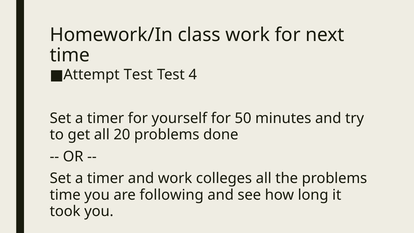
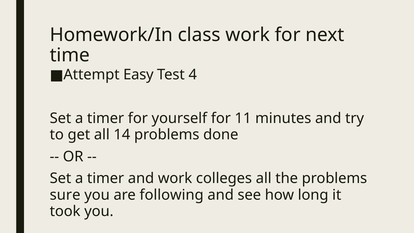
Attempt Test: Test -> Easy
50: 50 -> 11
20: 20 -> 14
time at (65, 195): time -> sure
